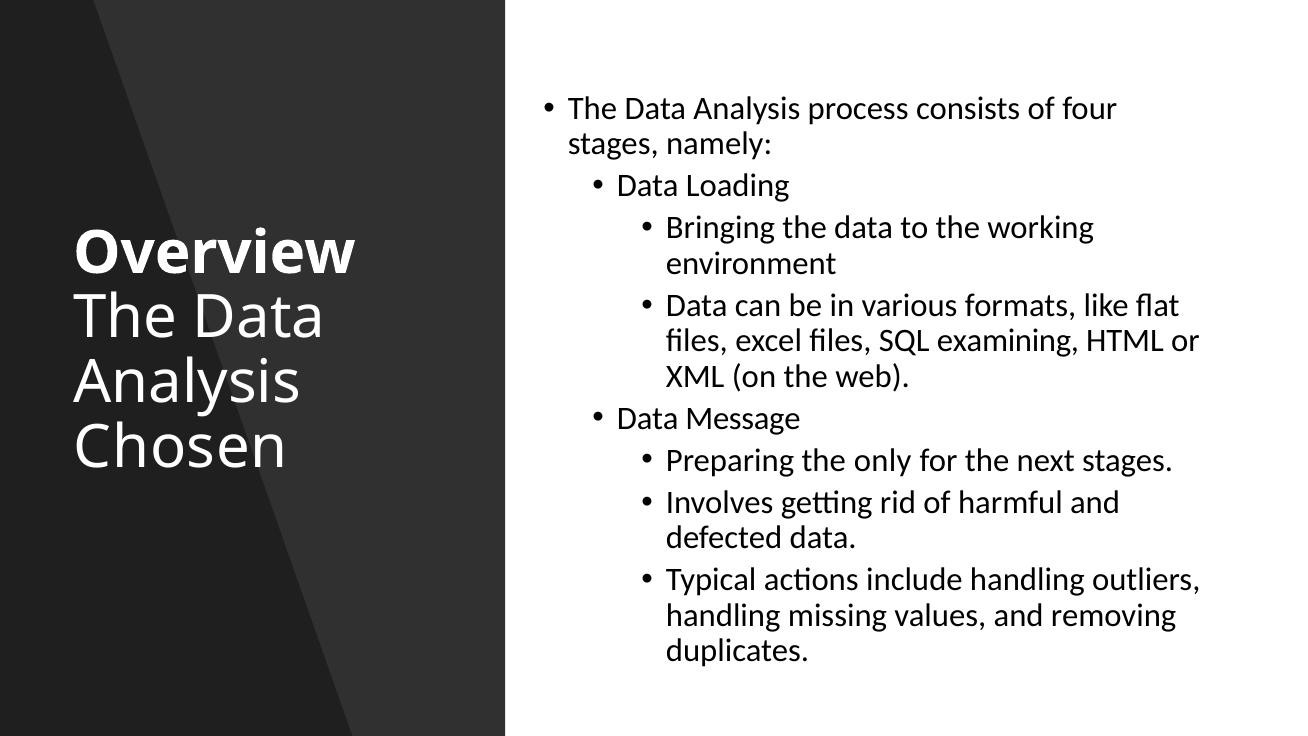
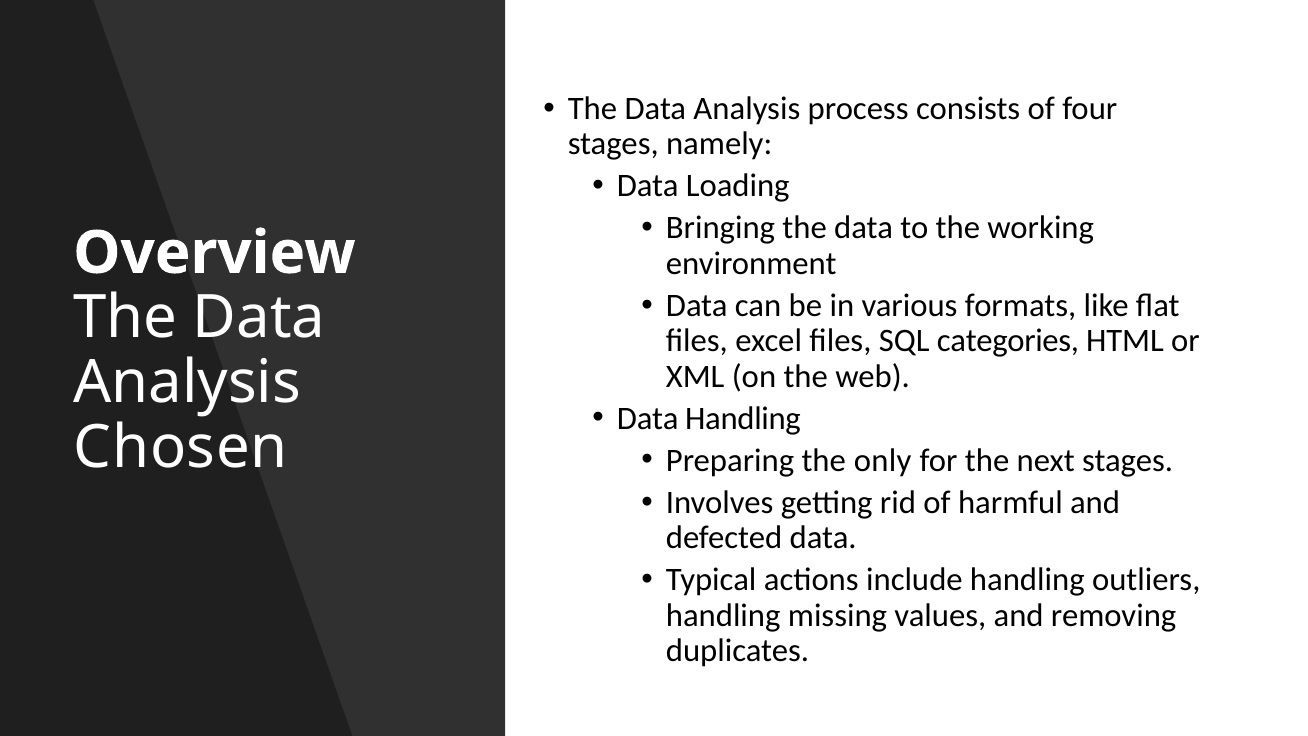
examining: examining -> categories
Data Message: Message -> Handling
